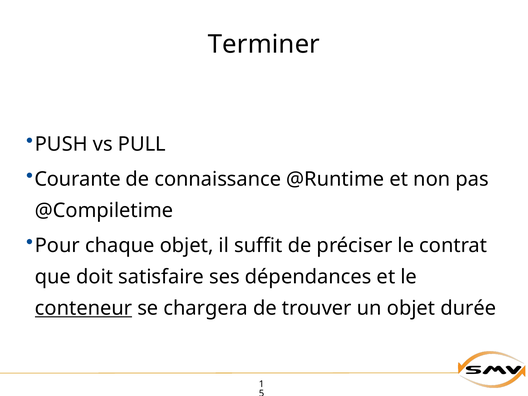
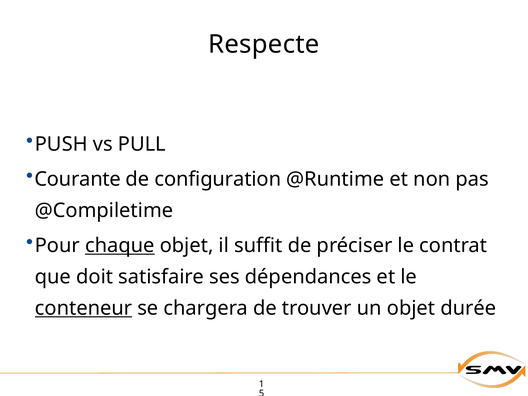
Terminer: Terminer -> Respecte
connaissance: connaissance -> configuration
chaque underline: none -> present
